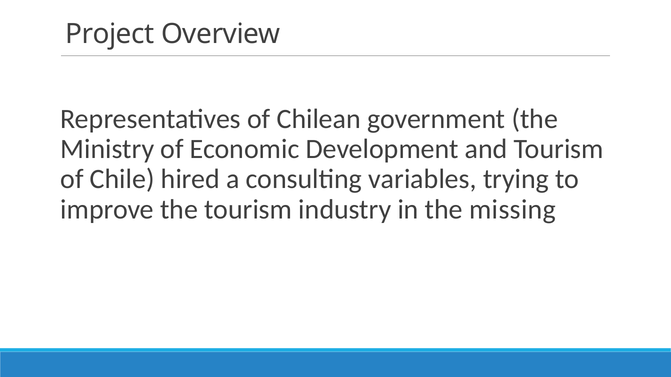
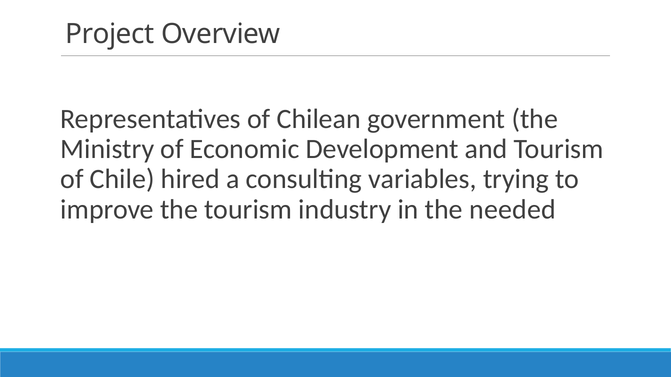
missing: missing -> needed
